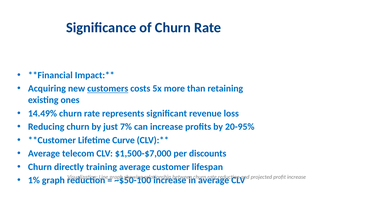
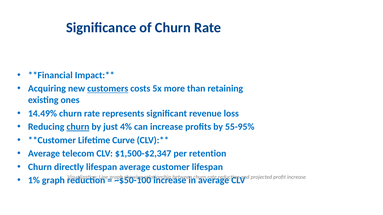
churn at (78, 127) underline: none -> present
7%: 7% -> 4%
20-95%: 20-95% -> 55-95%
$1,500-$7,000: $1,500-$7,000 -> $1,500-$2,347
discounts: discounts -> retention
directly training: training -> lifespan
